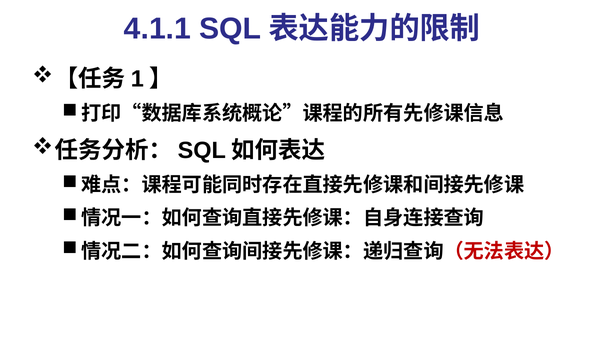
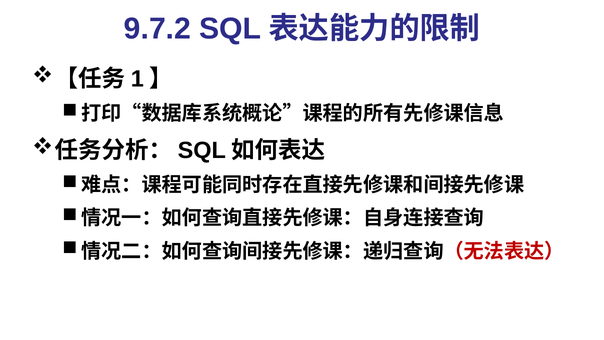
4.1.1: 4.1.1 -> 9.7.2
